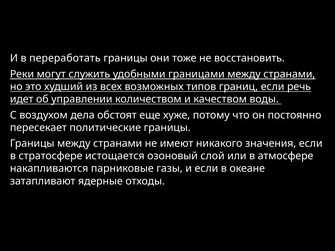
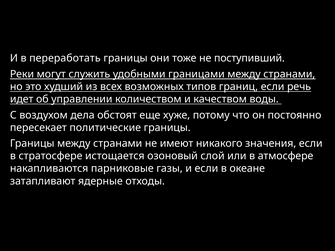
восстановить: восстановить -> поступивший
